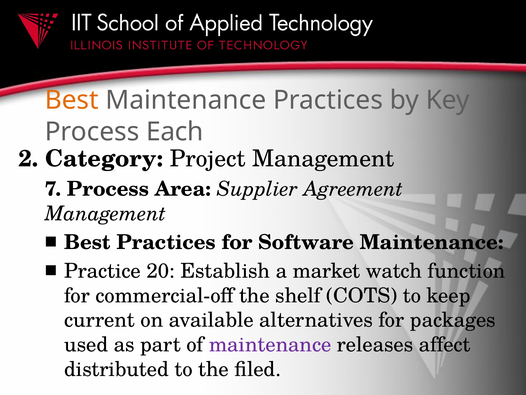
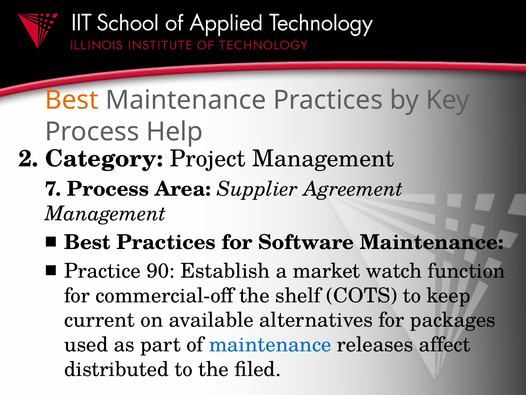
Each: Each -> Help
20: 20 -> 90
maintenance at (270, 344) colour: purple -> blue
